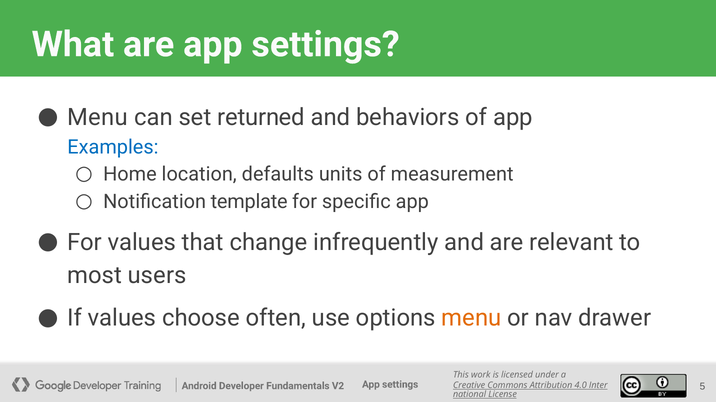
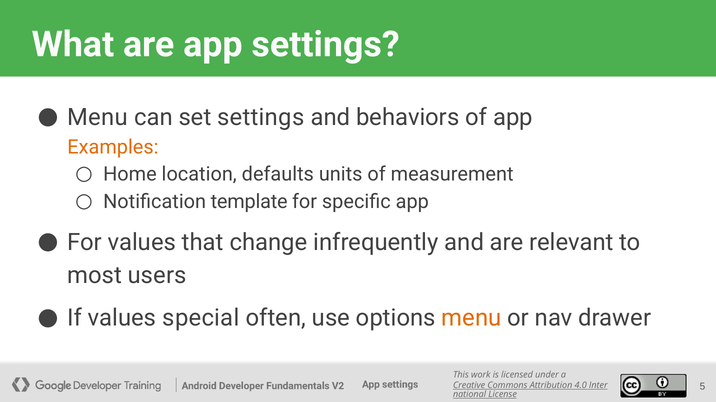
set returned: returned -> settings
Examples colour: blue -> orange
choose: choose -> special
